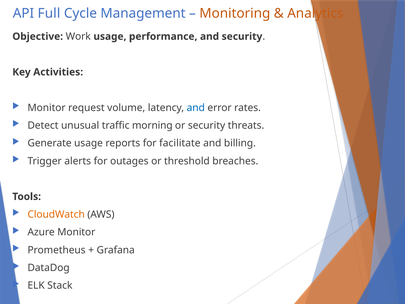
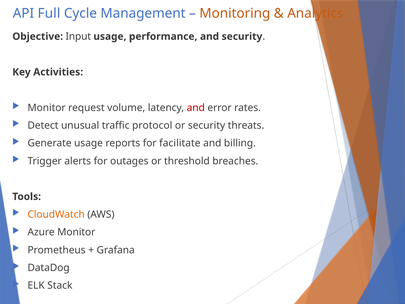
Work: Work -> Input
and at (196, 108) colour: blue -> red
morning: morning -> protocol
